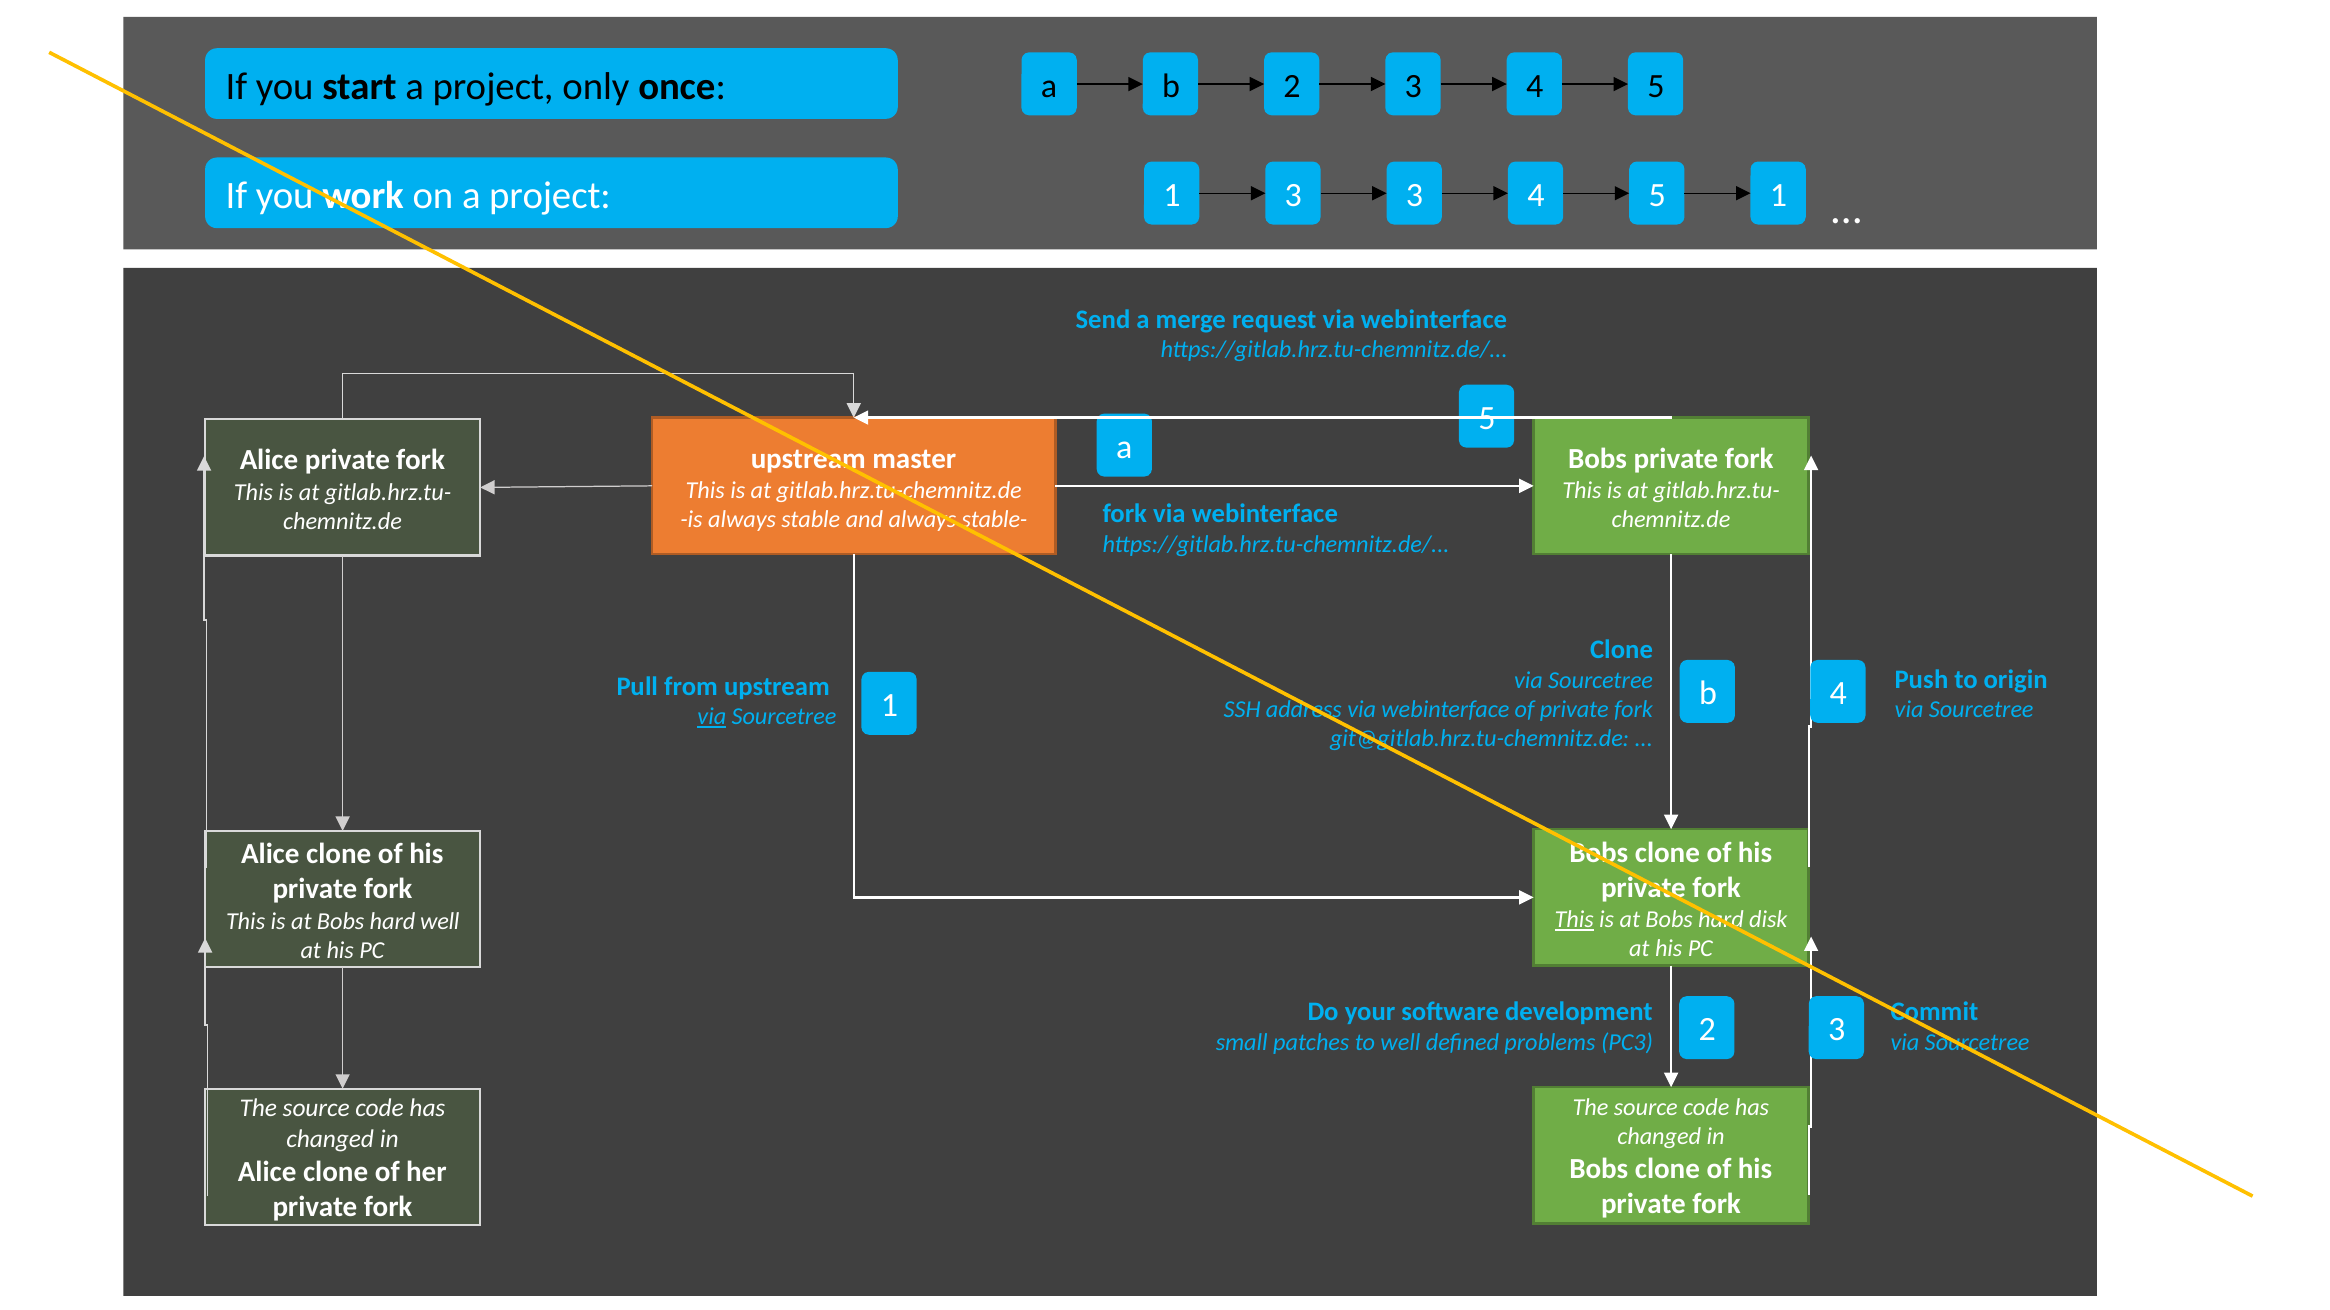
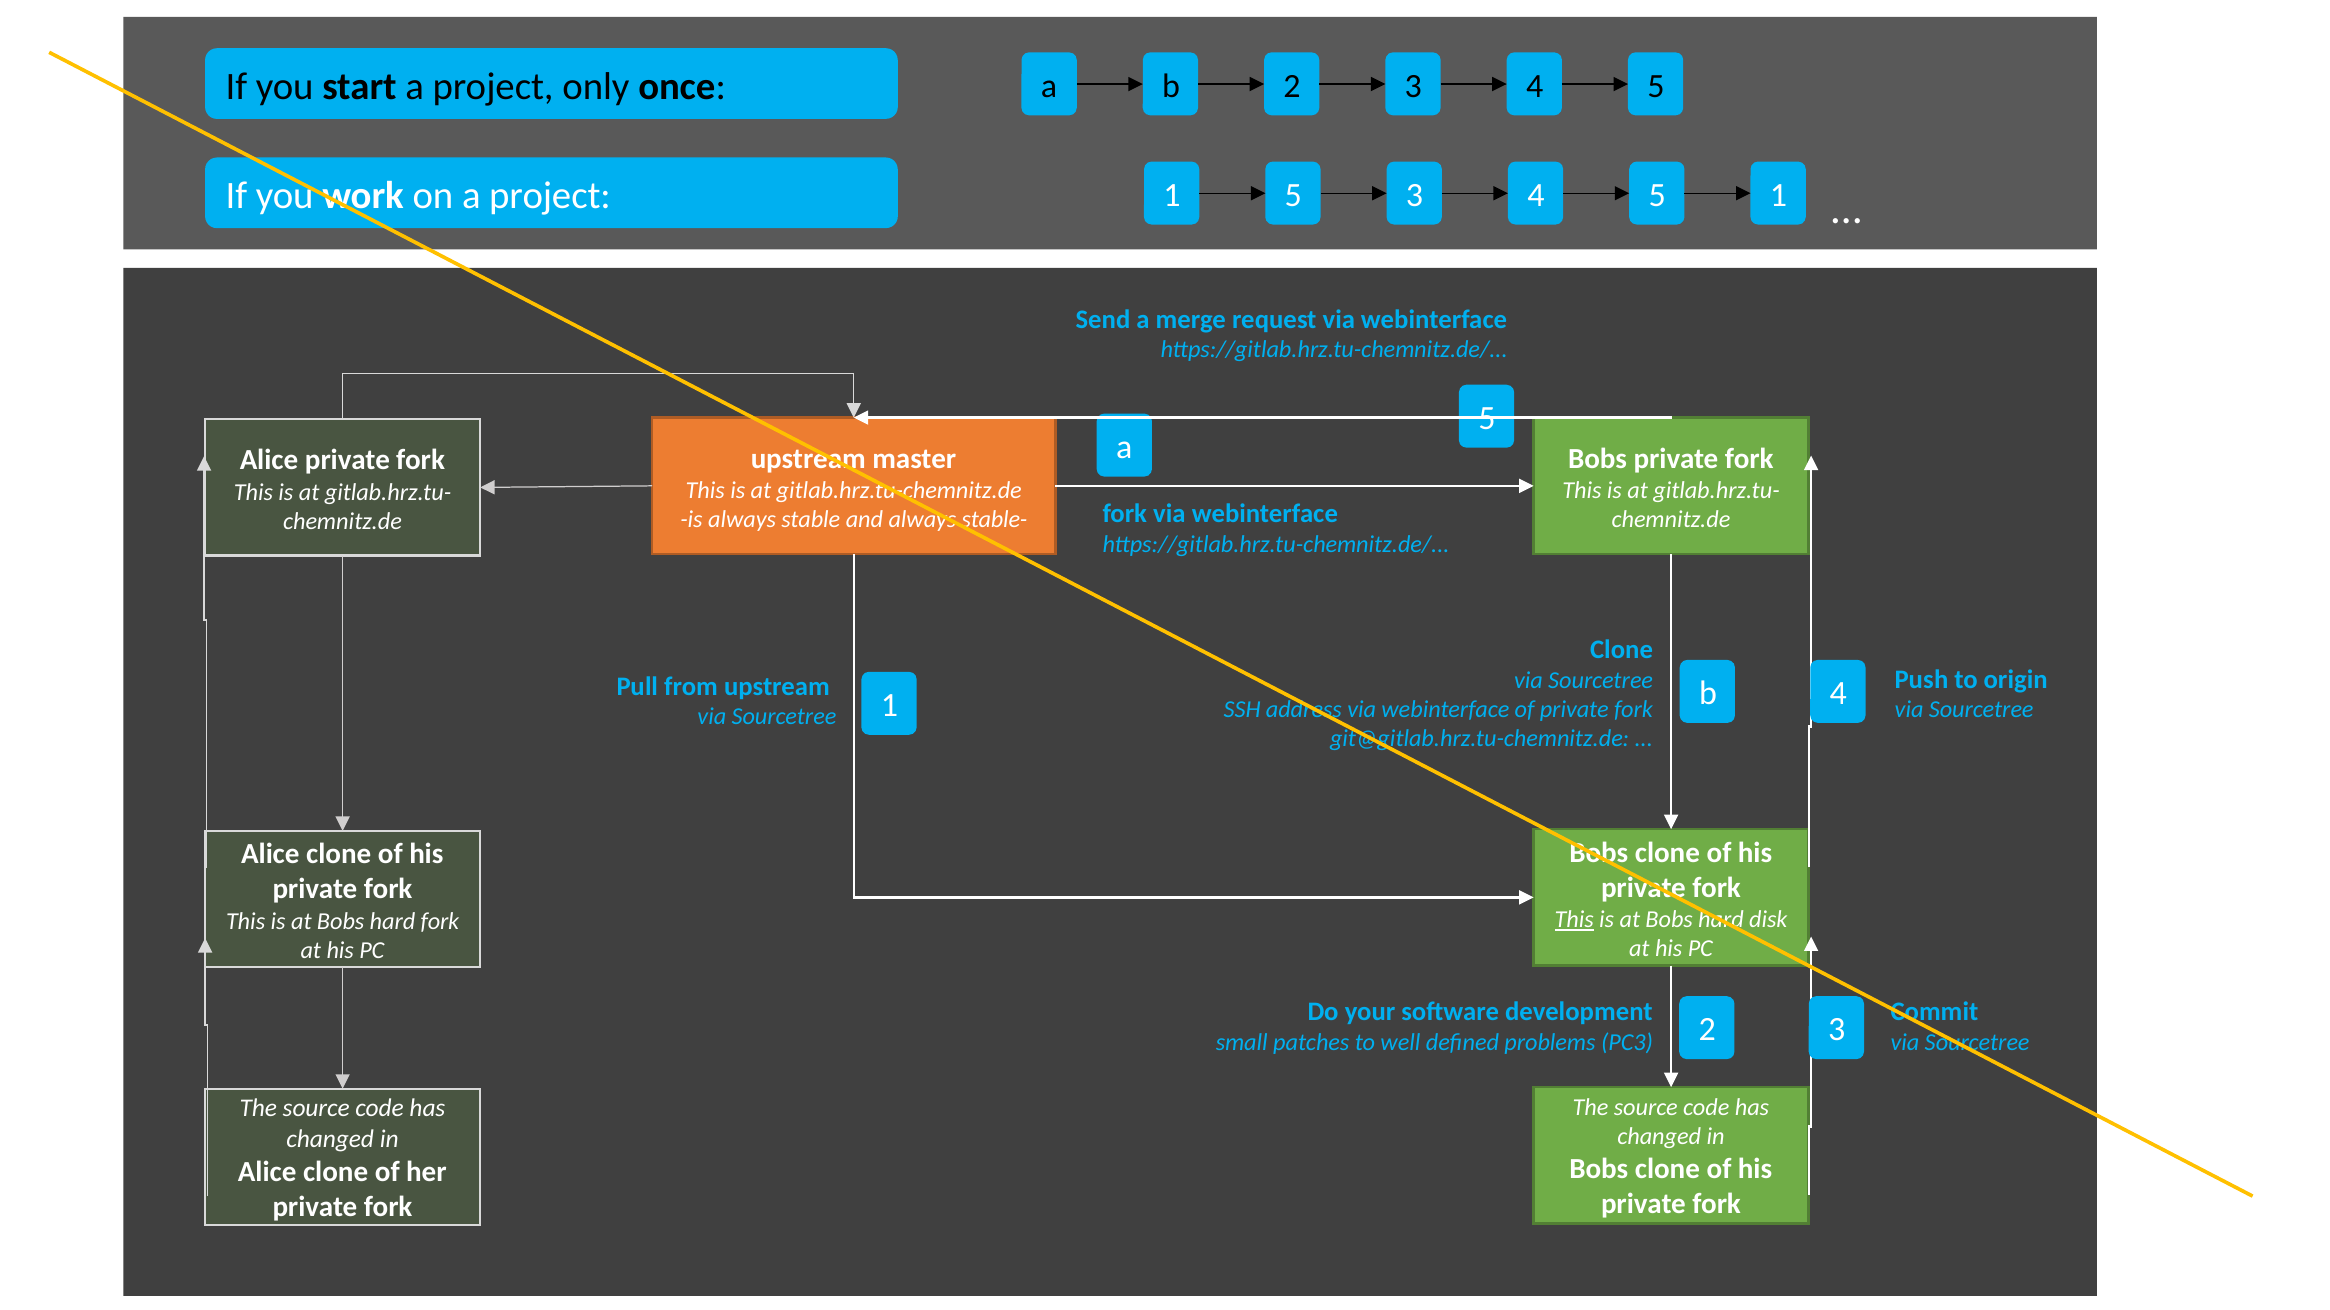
1 3: 3 -> 5
via at (712, 717) underline: present -> none
hard well: well -> fork
